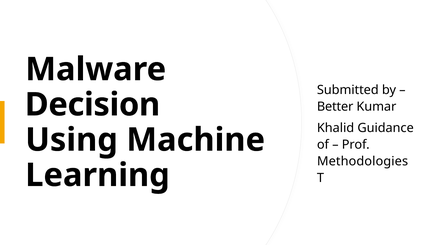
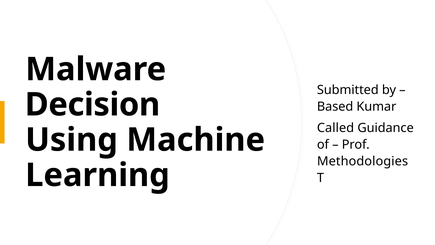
Better: Better -> Based
Khalid: Khalid -> Called
